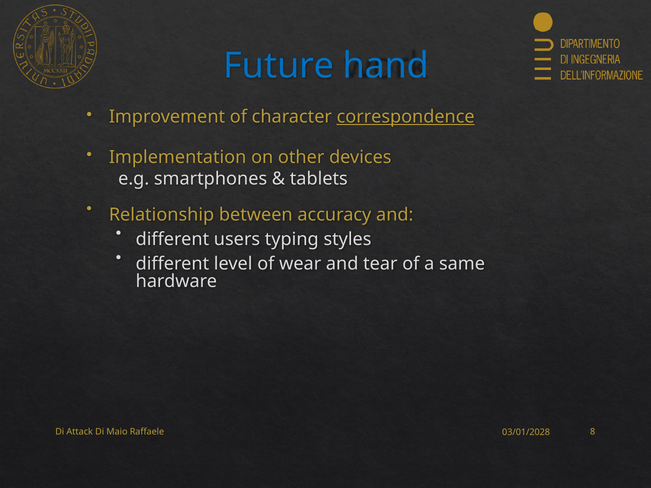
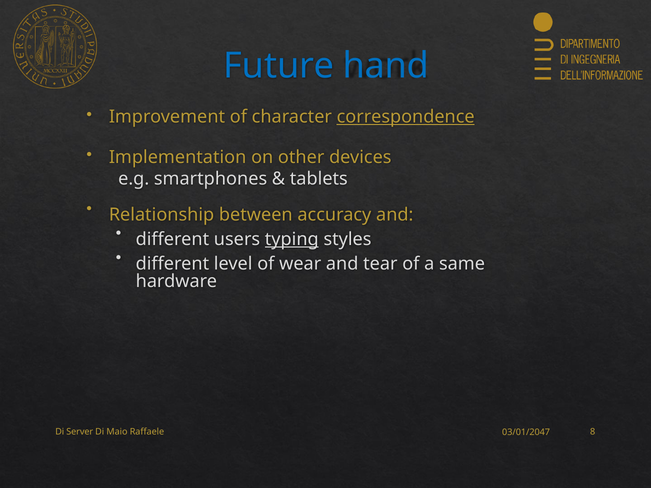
typing underline: none -> present
Attack: Attack -> Server
03/01/2028: 03/01/2028 -> 03/01/2047
